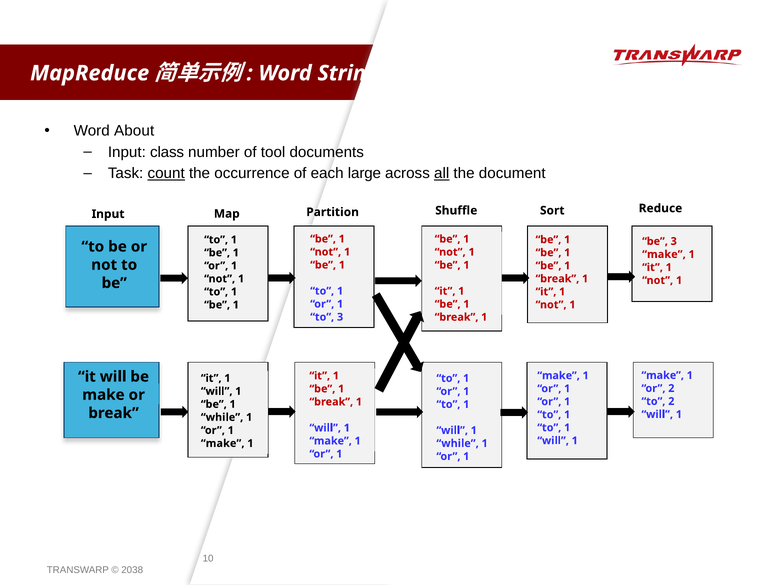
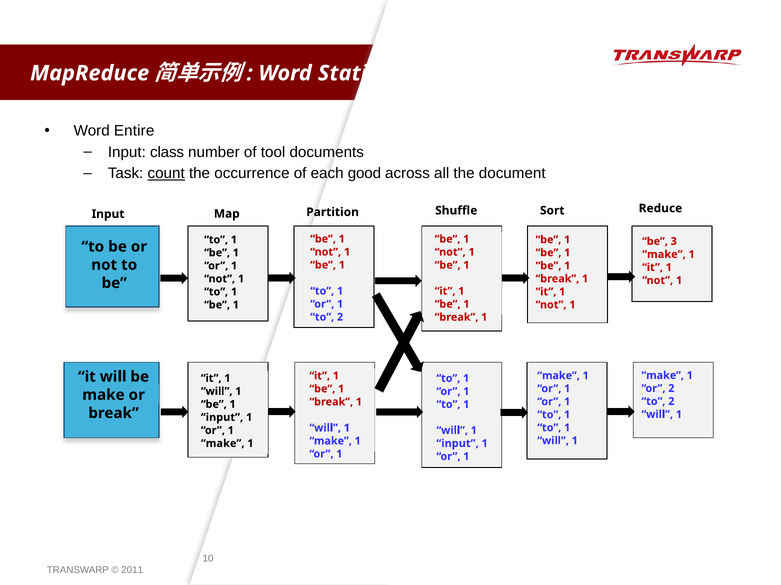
String: String -> Static
About: About -> Entire
large: large -> good
all underline: present -> none
3 at (340, 317): 3 -> 2
while at (222, 418): while -> input
while at (458, 444): while -> input
2038: 2038 -> 2011
